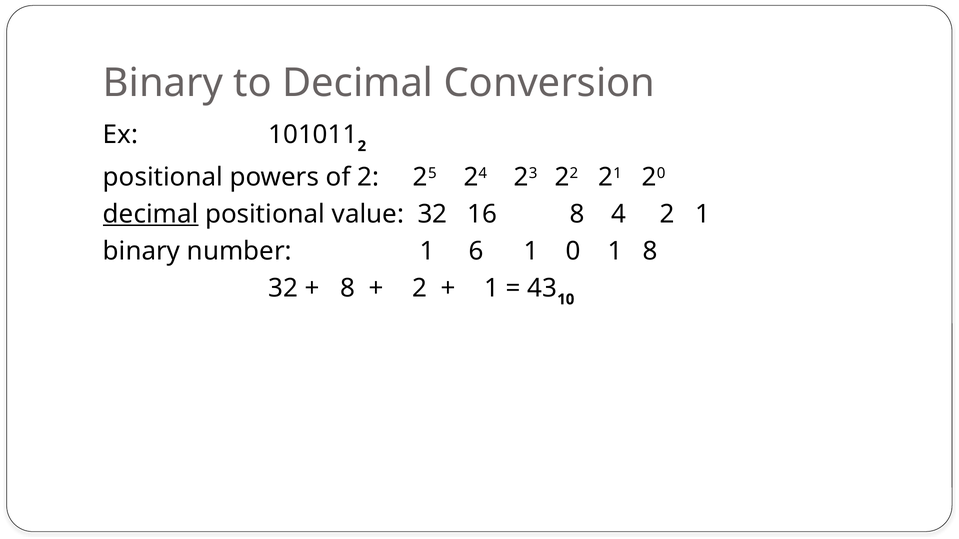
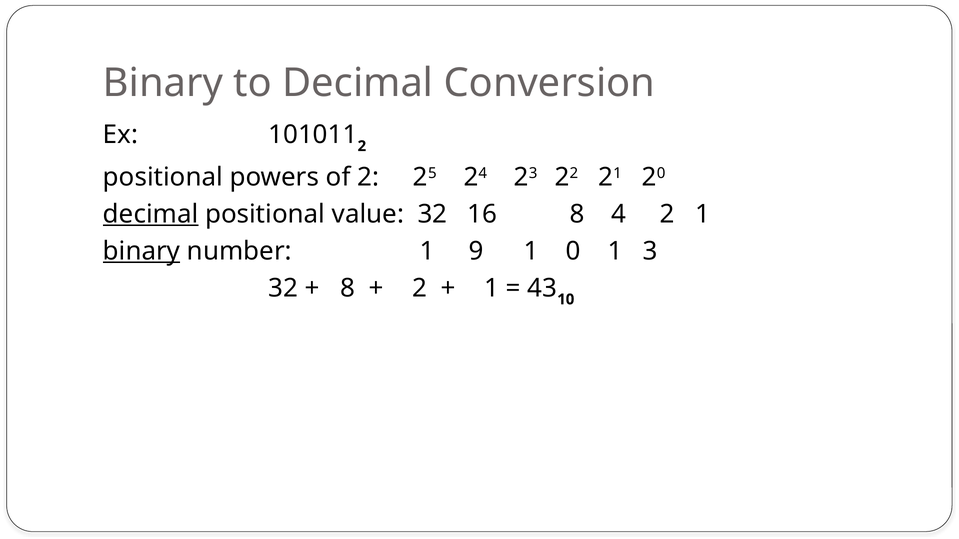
binary at (142, 251) underline: none -> present
6: 6 -> 9
1 8: 8 -> 3
